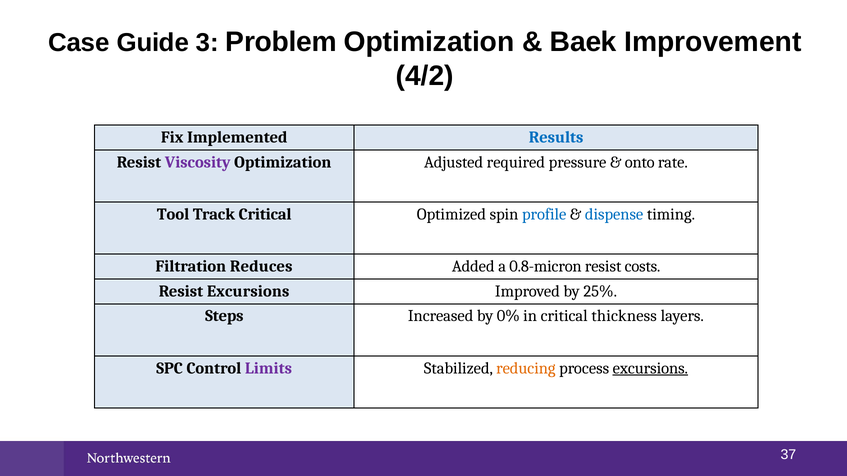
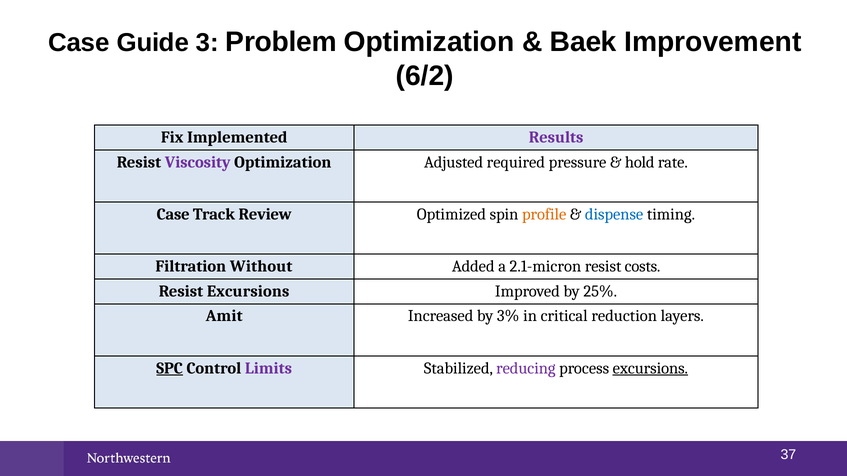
4/2: 4/2 -> 6/2
Results colour: blue -> purple
onto: onto -> hold
Tool at (173, 215): Tool -> Case
Track Critical: Critical -> Review
profile colour: blue -> orange
Reduces: Reduces -> Without
0.8-micron: 0.8-micron -> 2.1-micron
Steps: Steps -> Amit
0%: 0% -> 3%
thickness: thickness -> reduction
SPC underline: none -> present
reducing colour: orange -> purple
